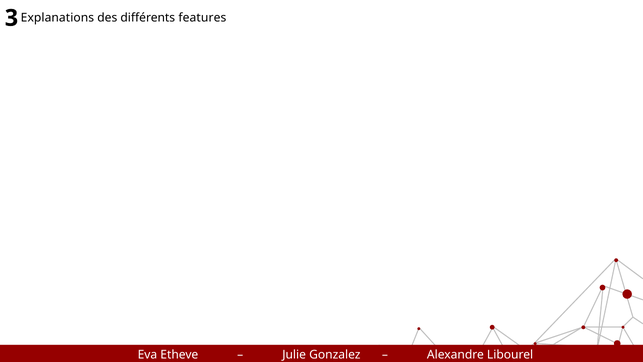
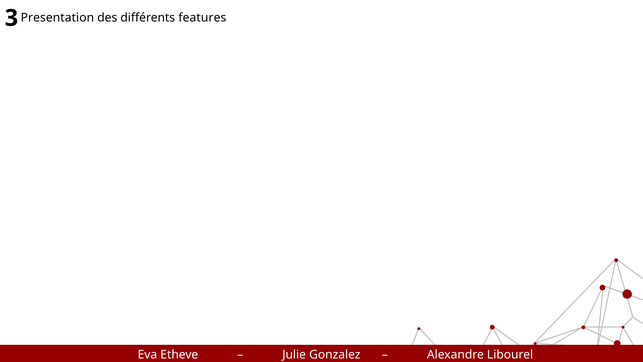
Explanations: Explanations -> Presentation
